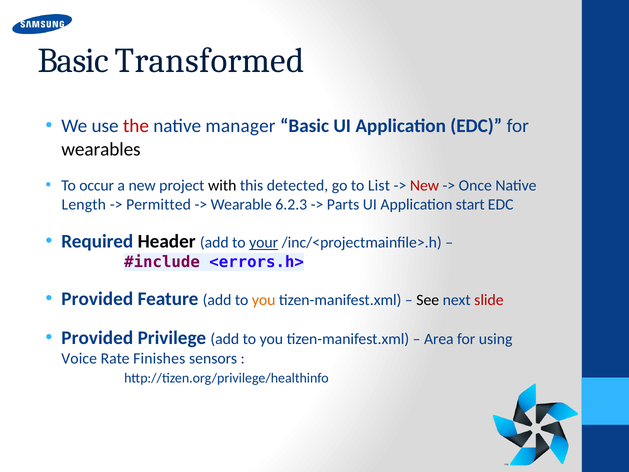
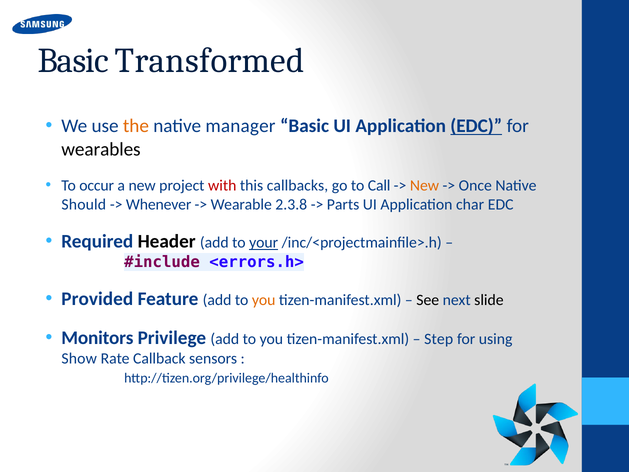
the colour: red -> orange
EDC at (476, 126) underline: none -> present
with colour: black -> red
detected: detected -> callbacks
List: List -> Call
New at (424, 186) colour: red -> orange
Length: Length -> Should
Permitted: Permitted -> Whenever
6.2.3: 6.2.3 -> 2.3.8
start: start -> char
slide colour: red -> black
Provided at (97, 338): Provided -> Monitors
Area: Area -> Step
Voice: Voice -> Show
Finishes: Finishes -> Callback
